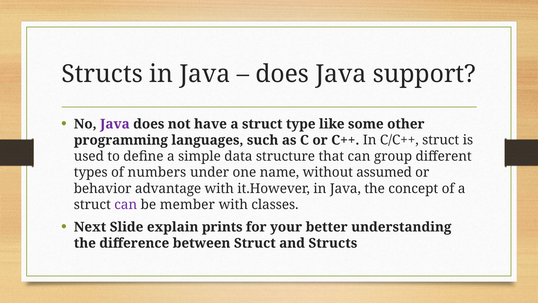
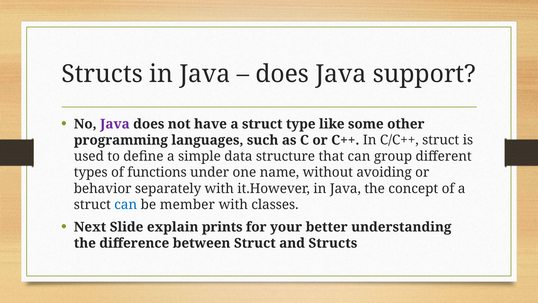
numbers: numbers -> functions
assumed: assumed -> avoiding
advantage: advantage -> separately
can at (126, 205) colour: purple -> blue
